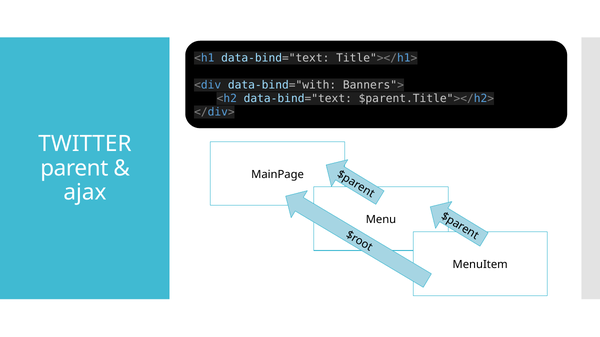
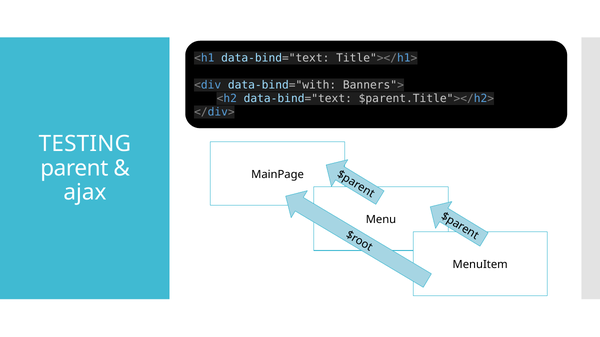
TWITTER: TWITTER -> TESTING
